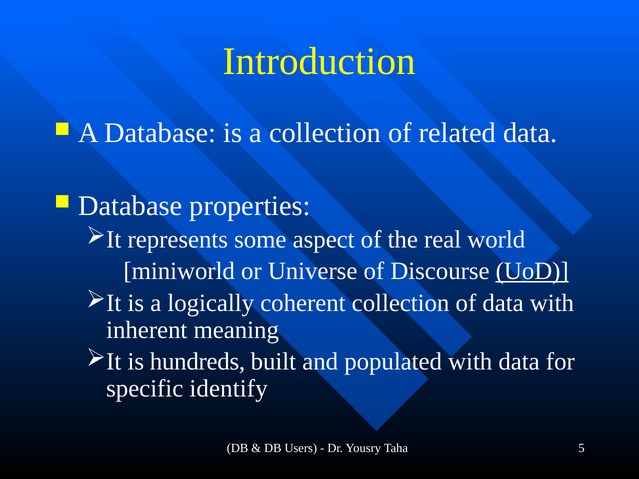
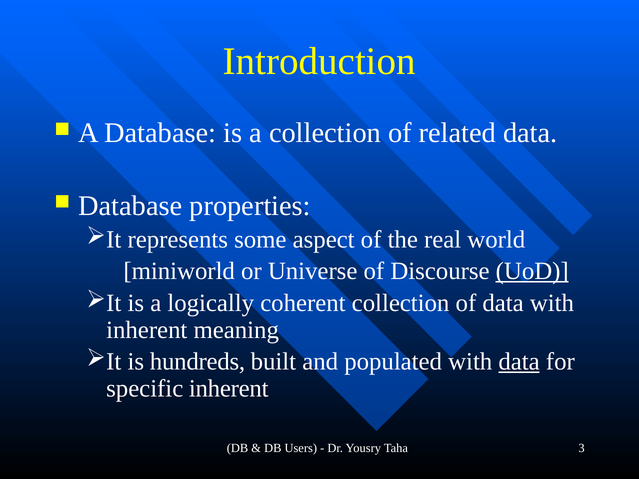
data at (519, 362) underline: none -> present
specific identify: identify -> inherent
5: 5 -> 3
